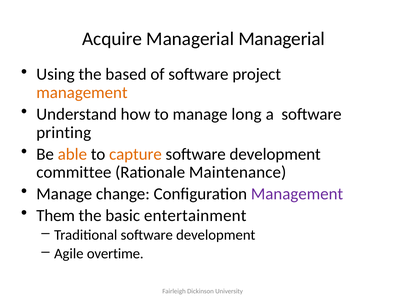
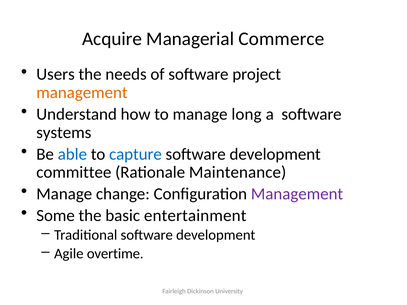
Managerial Managerial: Managerial -> Commerce
Using: Using -> Users
based: based -> needs
printing: printing -> systems
able colour: orange -> blue
capture colour: orange -> blue
Them: Them -> Some
